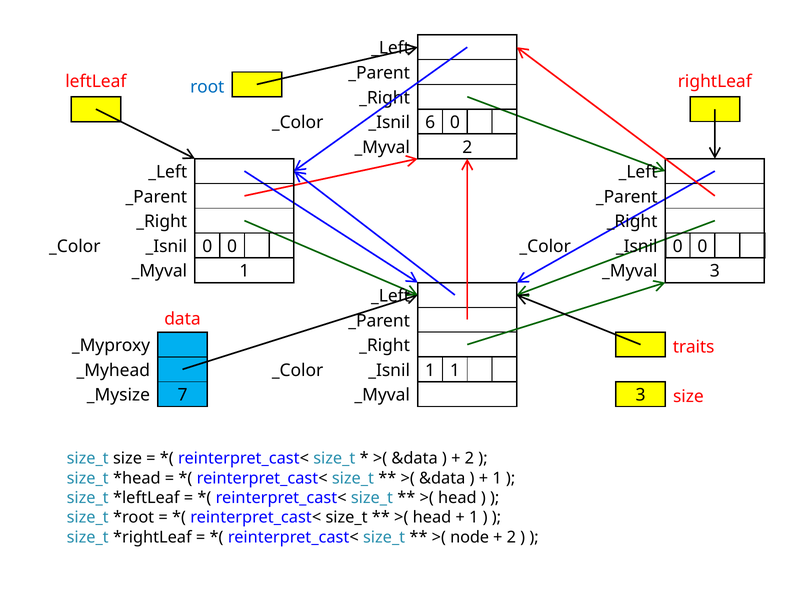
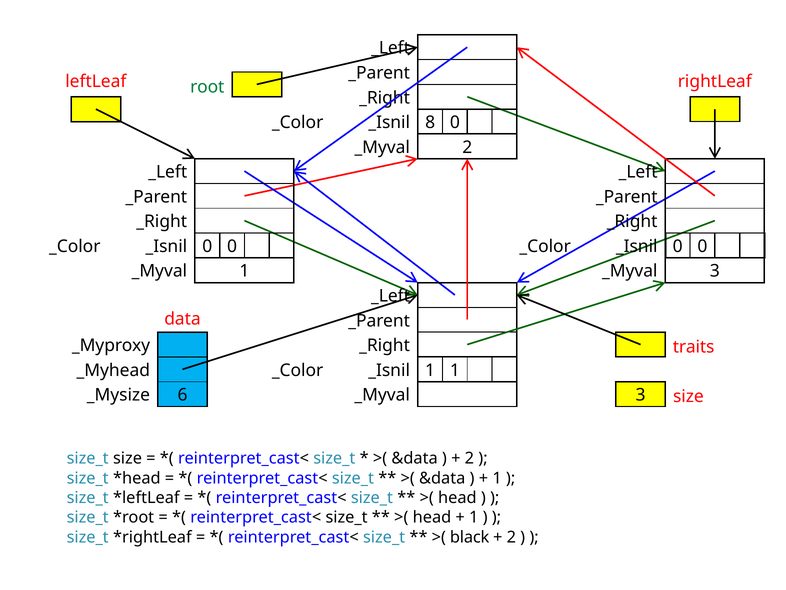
root colour: blue -> green
6: 6 -> 8
7: 7 -> 6
node: node -> black
